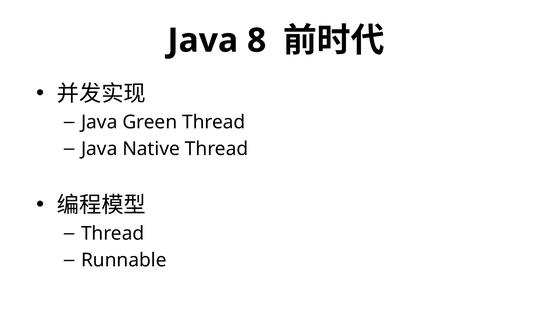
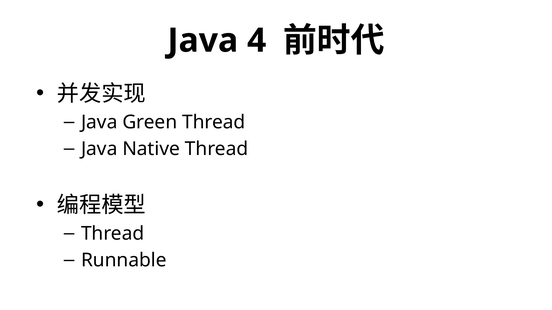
8: 8 -> 4
